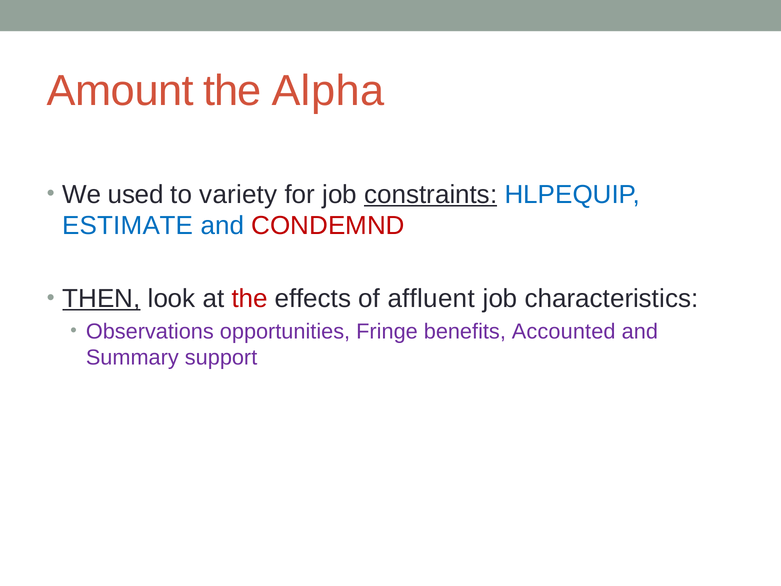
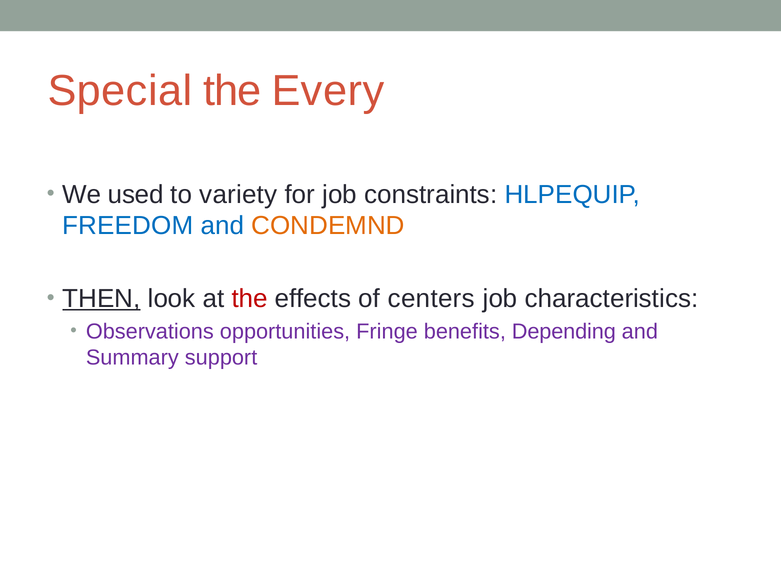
Amount: Amount -> Special
Alpha: Alpha -> Every
constraints underline: present -> none
ESTIMATE: ESTIMATE -> FREEDOM
CONDEMND colour: red -> orange
affluent: affluent -> centers
Accounted: Accounted -> Depending
